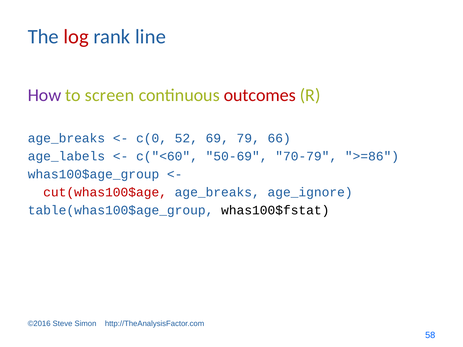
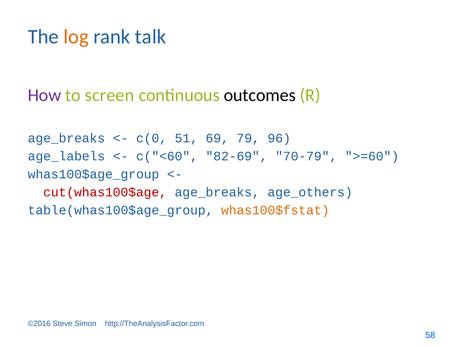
log colour: red -> orange
line: line -> talk
outcomes colour: red -> black
52: 52 -> 51
66: 66 -> 96
50-69: 50-69 -> 82-69
>=86: >=86 -> >=60
age_ignore: age_ignore -> age_others
whas100$fstat colour: black -> orange
